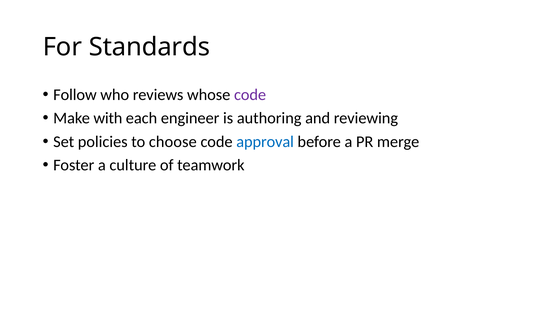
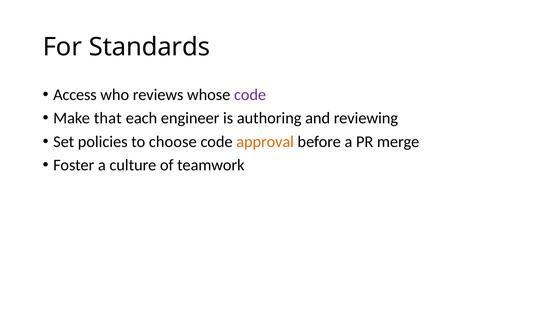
Follow: Follow -> Access
with: with -> that
approval colour: blue -> orange
